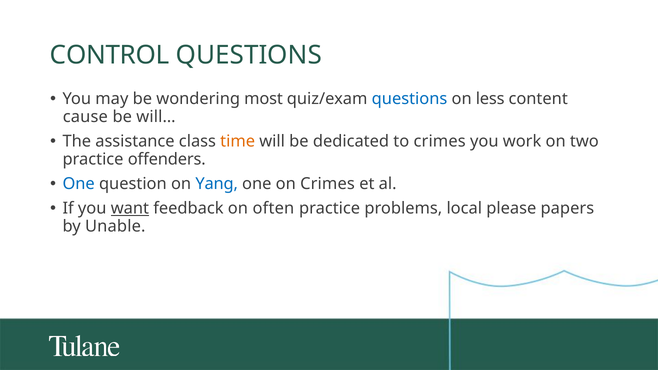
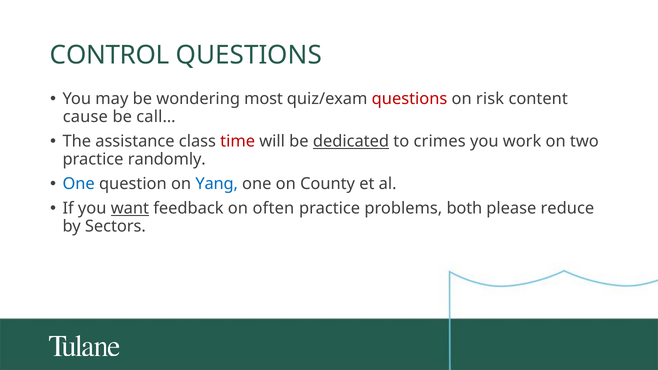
questions at (410, 99) colour: blue -> red
less: less -> risk
will…: will… -> call…
time colour: orange -> red
dedicated underline: none -> present
offenders: offenders -> randomly
on Crimes: Crimes -> County
local: local -> both
papers: papers -> reduce
Unable: Unable -> Sectors
